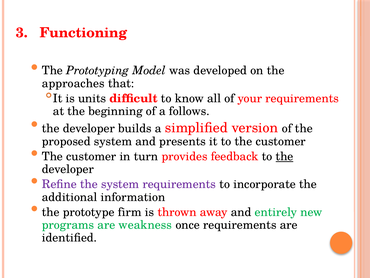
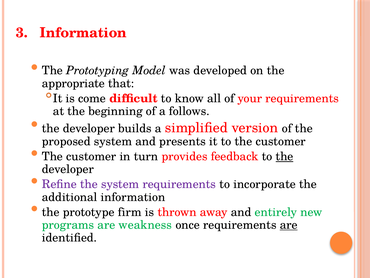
3 Functioning: Functioning -> Information
approaches: approaches -> appropriate
units: units -> come
are at (289, 224) underline: none -> present
